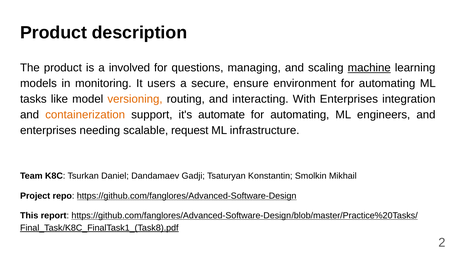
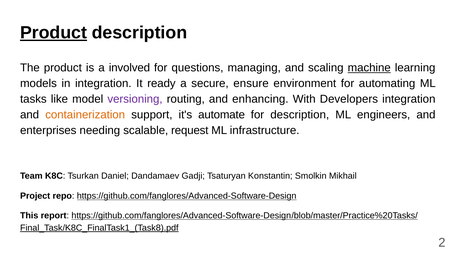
Product at (54, 33) underline: none -> present
in monitoring: monitoring -> integration
users: users -> ready
versioning colour: orange -> purple
interacting: interacting -> enhancing
With Enterprises: Enterprises -> Developers
automating at (300, 115): automating -> description
